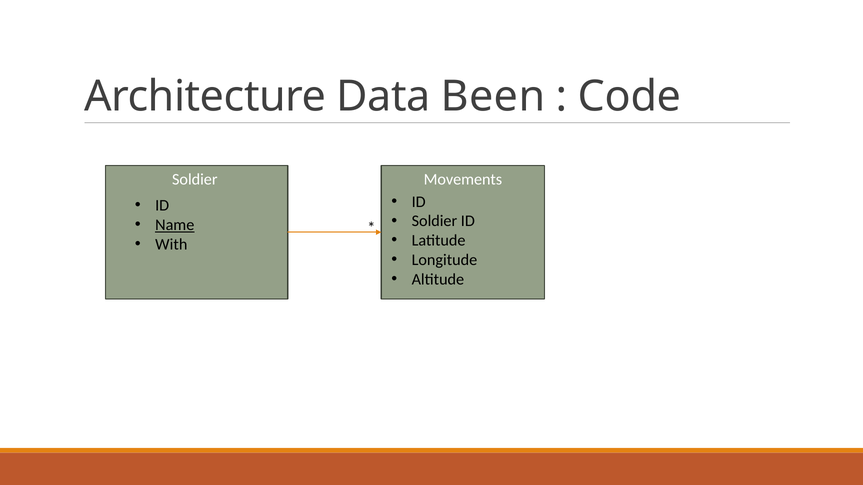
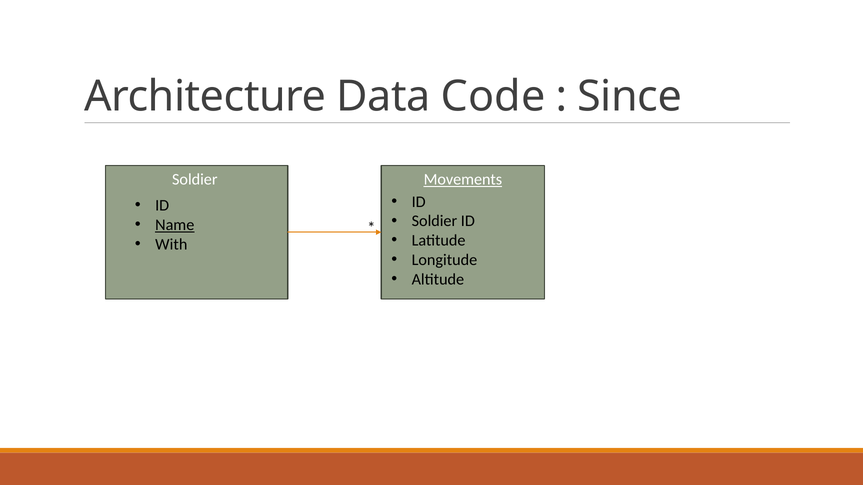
Been: Been -> Code
Code: Code -> Since
Movements underline: none -> present
